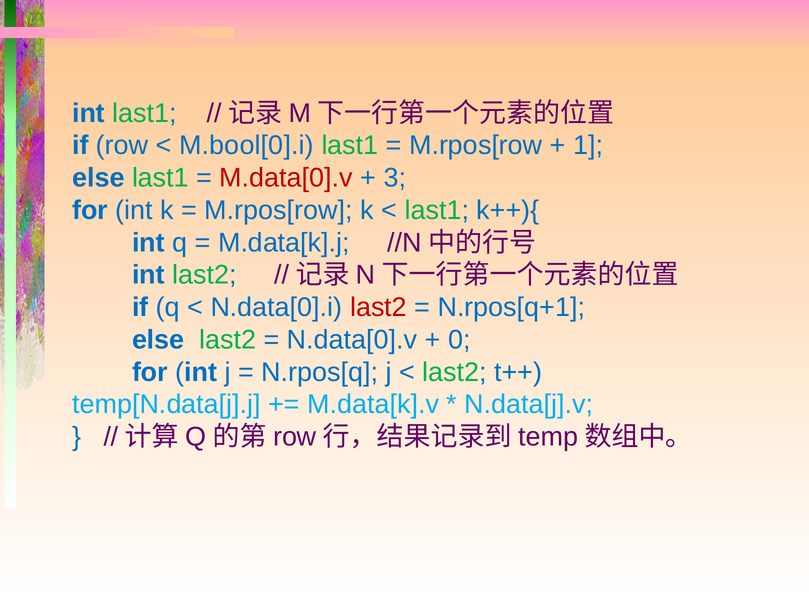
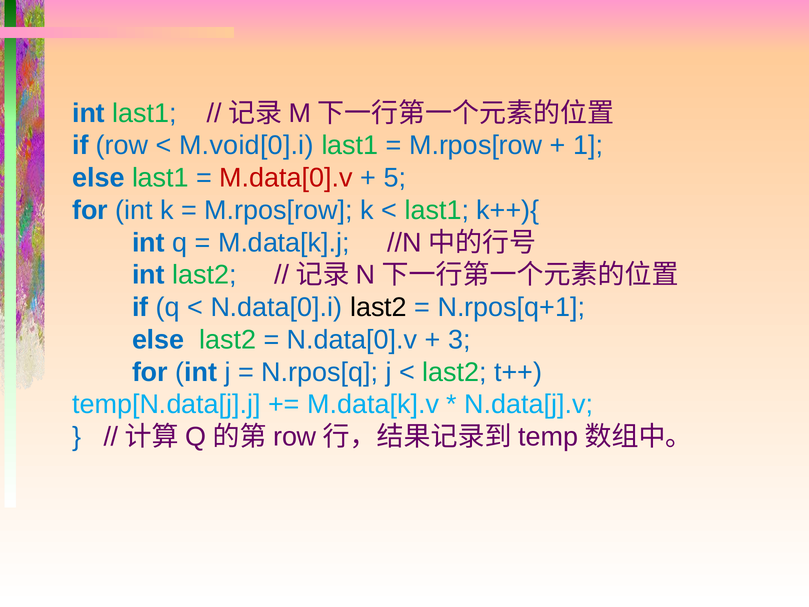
M.bool[0].i: M.bool[0].i -> M.void[0].i
3: 3 -> 5
last2 at (378, 307) colour: red -> black
0: 0 -> 3
